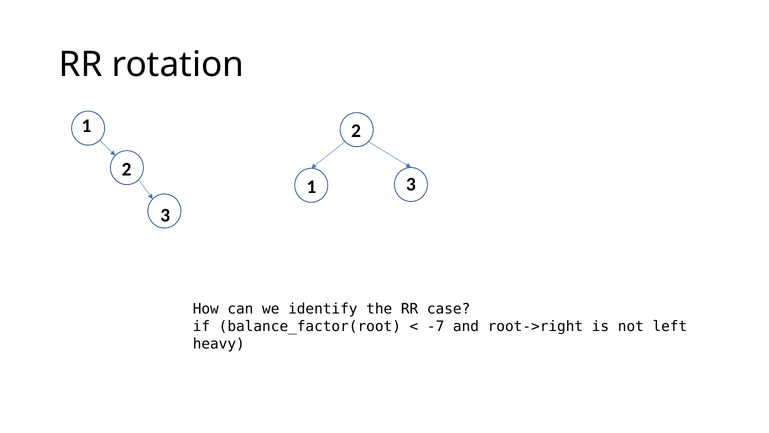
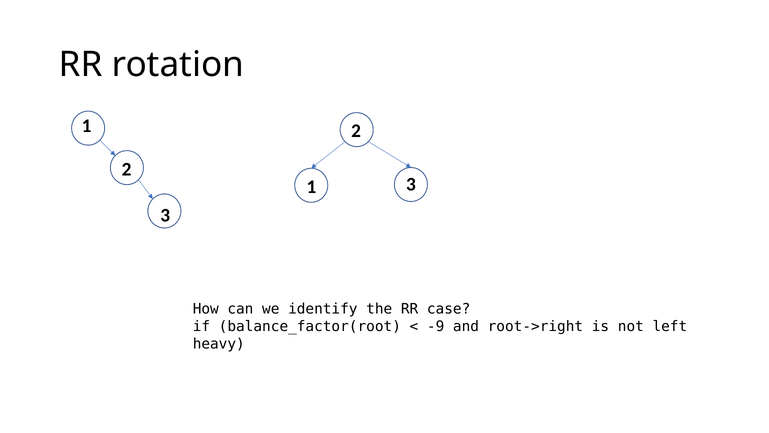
-7: -7 -> -9
